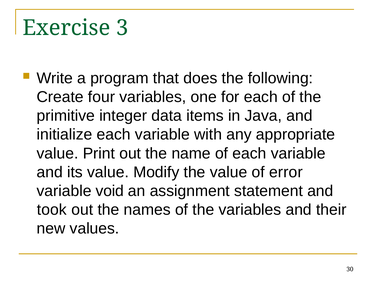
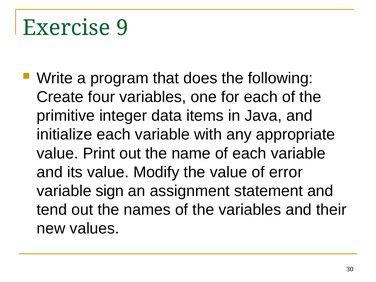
3: 3 -> 9
void: void -> sign
took: took -> tend
